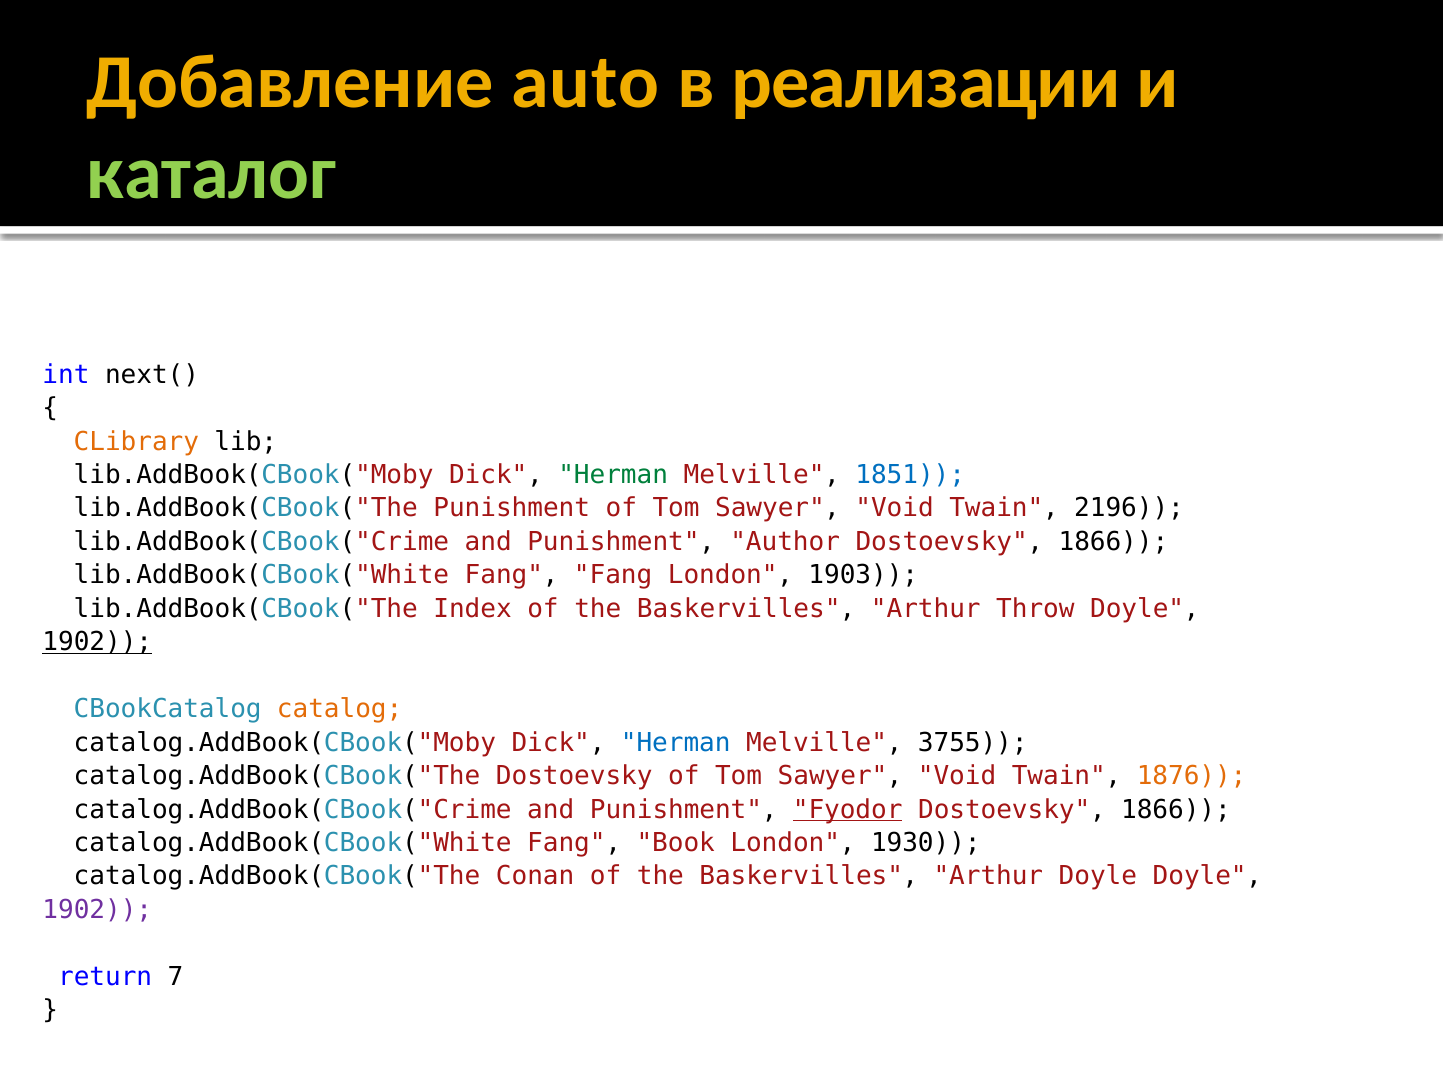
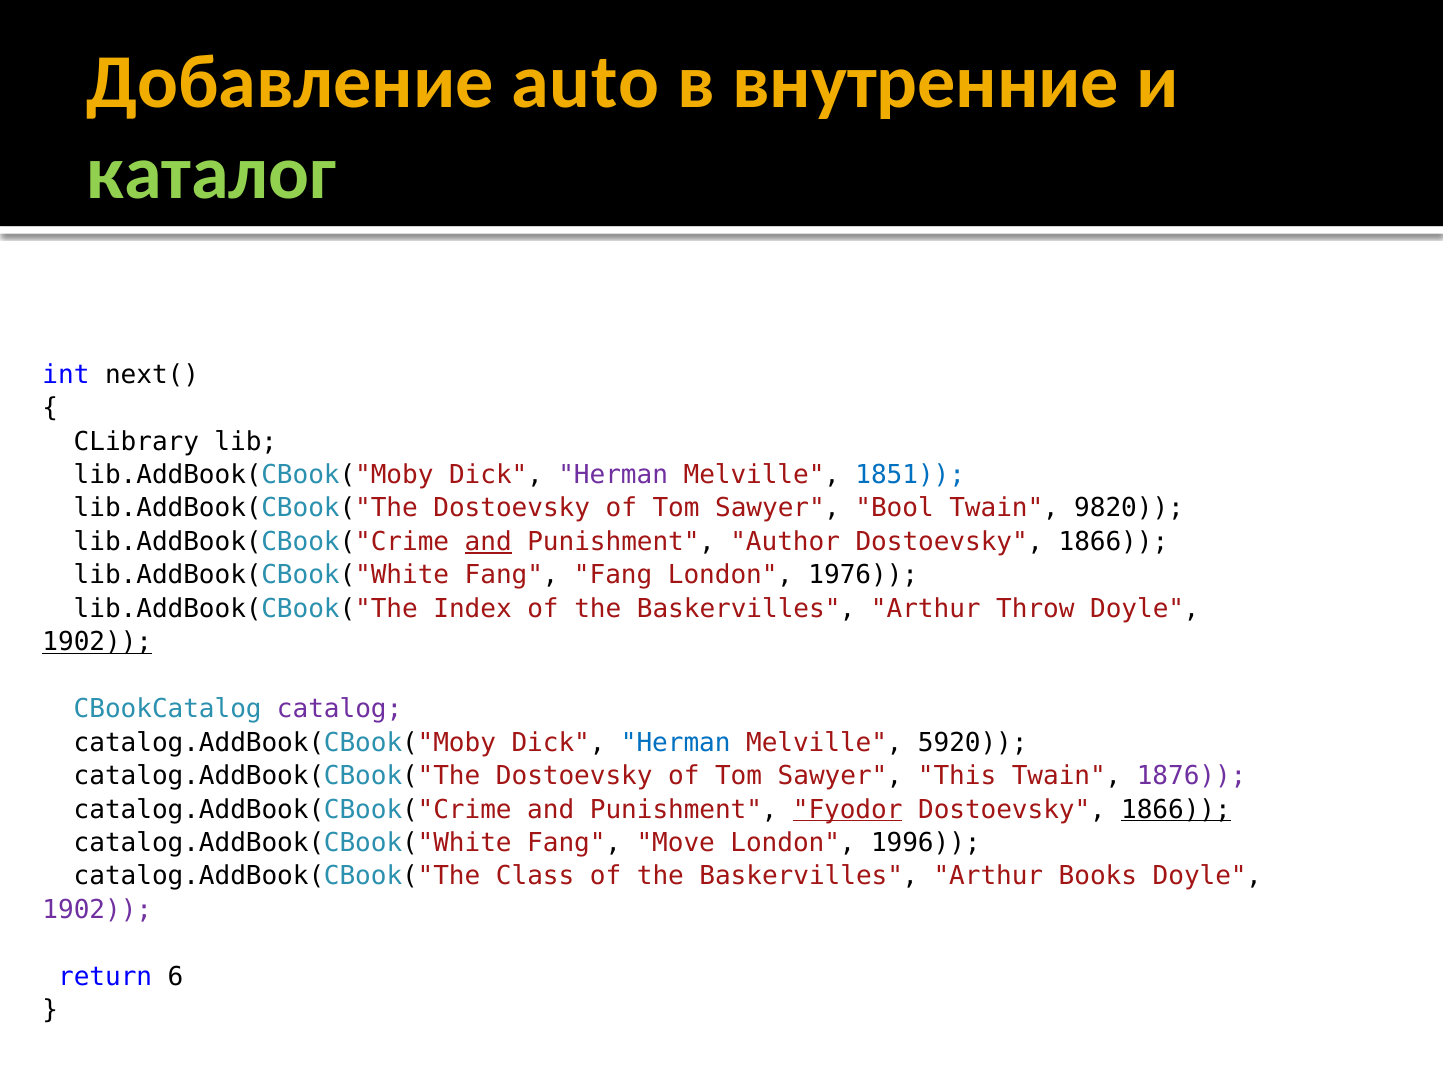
реализации: реализации -> внутренние
CLibrary colour: orange -> black
Herman at (613, 475) colour: green -> purple
lib.AddBook(CBook("The Punishment: Punishment -> Dostoevsky
Void at (895, 508): Void -> Bool
2196: 2196 -> 9820
and at (488, 542) underline: none -> present
1903: 1903 -> 1976
catalog colour: orange -> purple
3755: 3755 -> 5920
Void at (957, 776): Void -> This
1876 colour: orange -> purple
1866 at (1176, 810) underline: none -> present
Book: Book -> Move
1930: 1930 -> 1996
Conan: Conan -> Class
Arthur Doyle: Doyle -> Books
7: 7 -> 6
